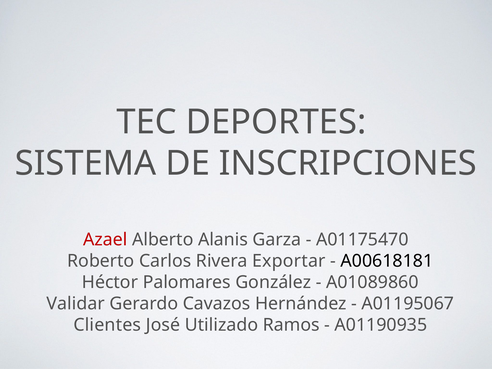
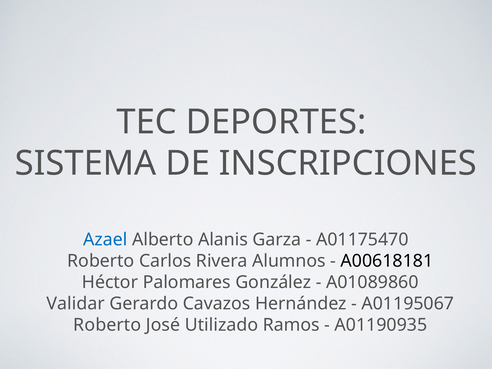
Azael colour: red -> blue
Exportar: Exportar -> Alumnos
Clientes at (107, 325): Clientes -> Roberto
